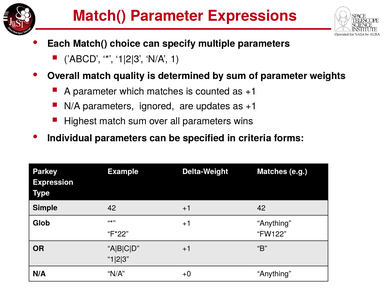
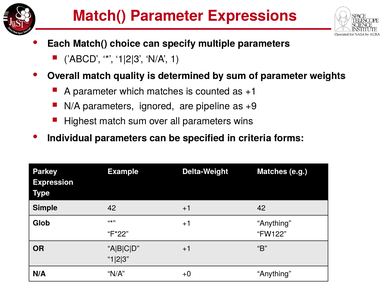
updates: updates -> pipeline
+1 at (251, 106): +1 -> +9
